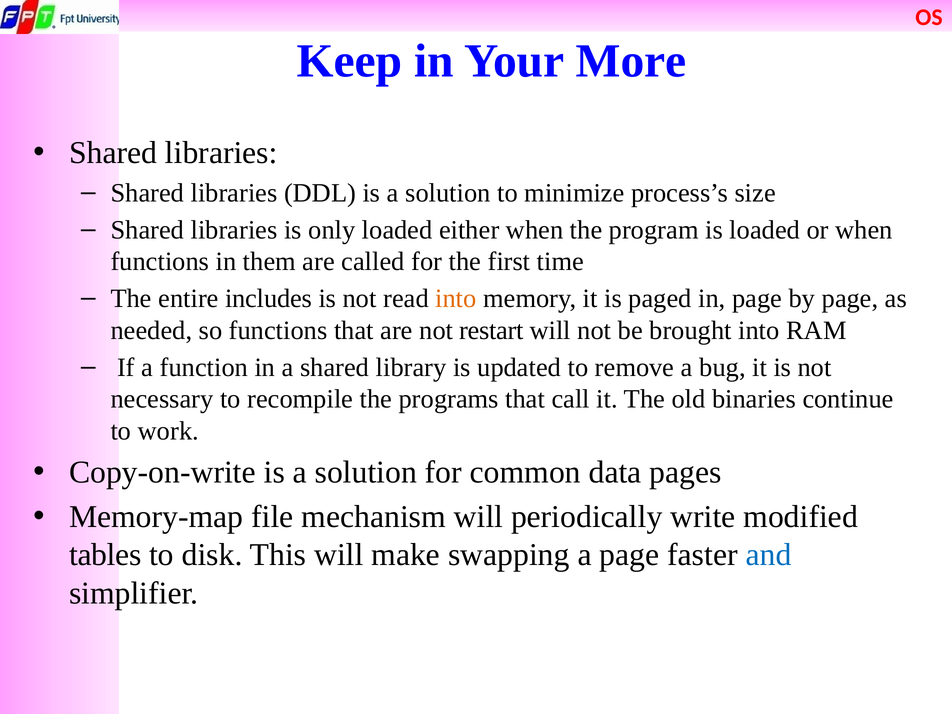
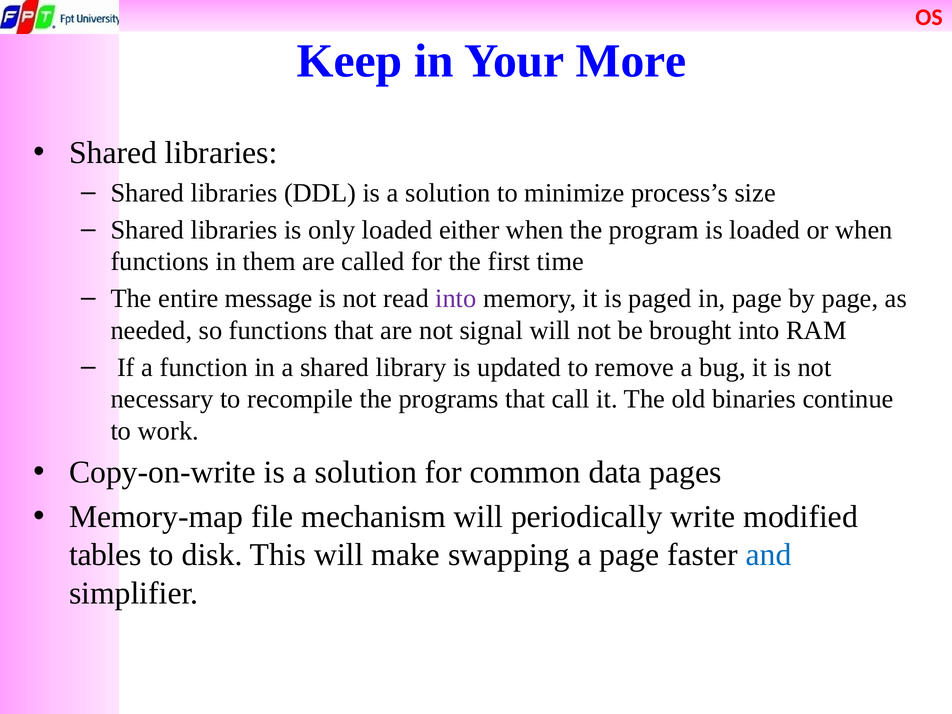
includes: includes -> message
into at (456, 299) colour: orange -> purple
restart: restart -> signal
